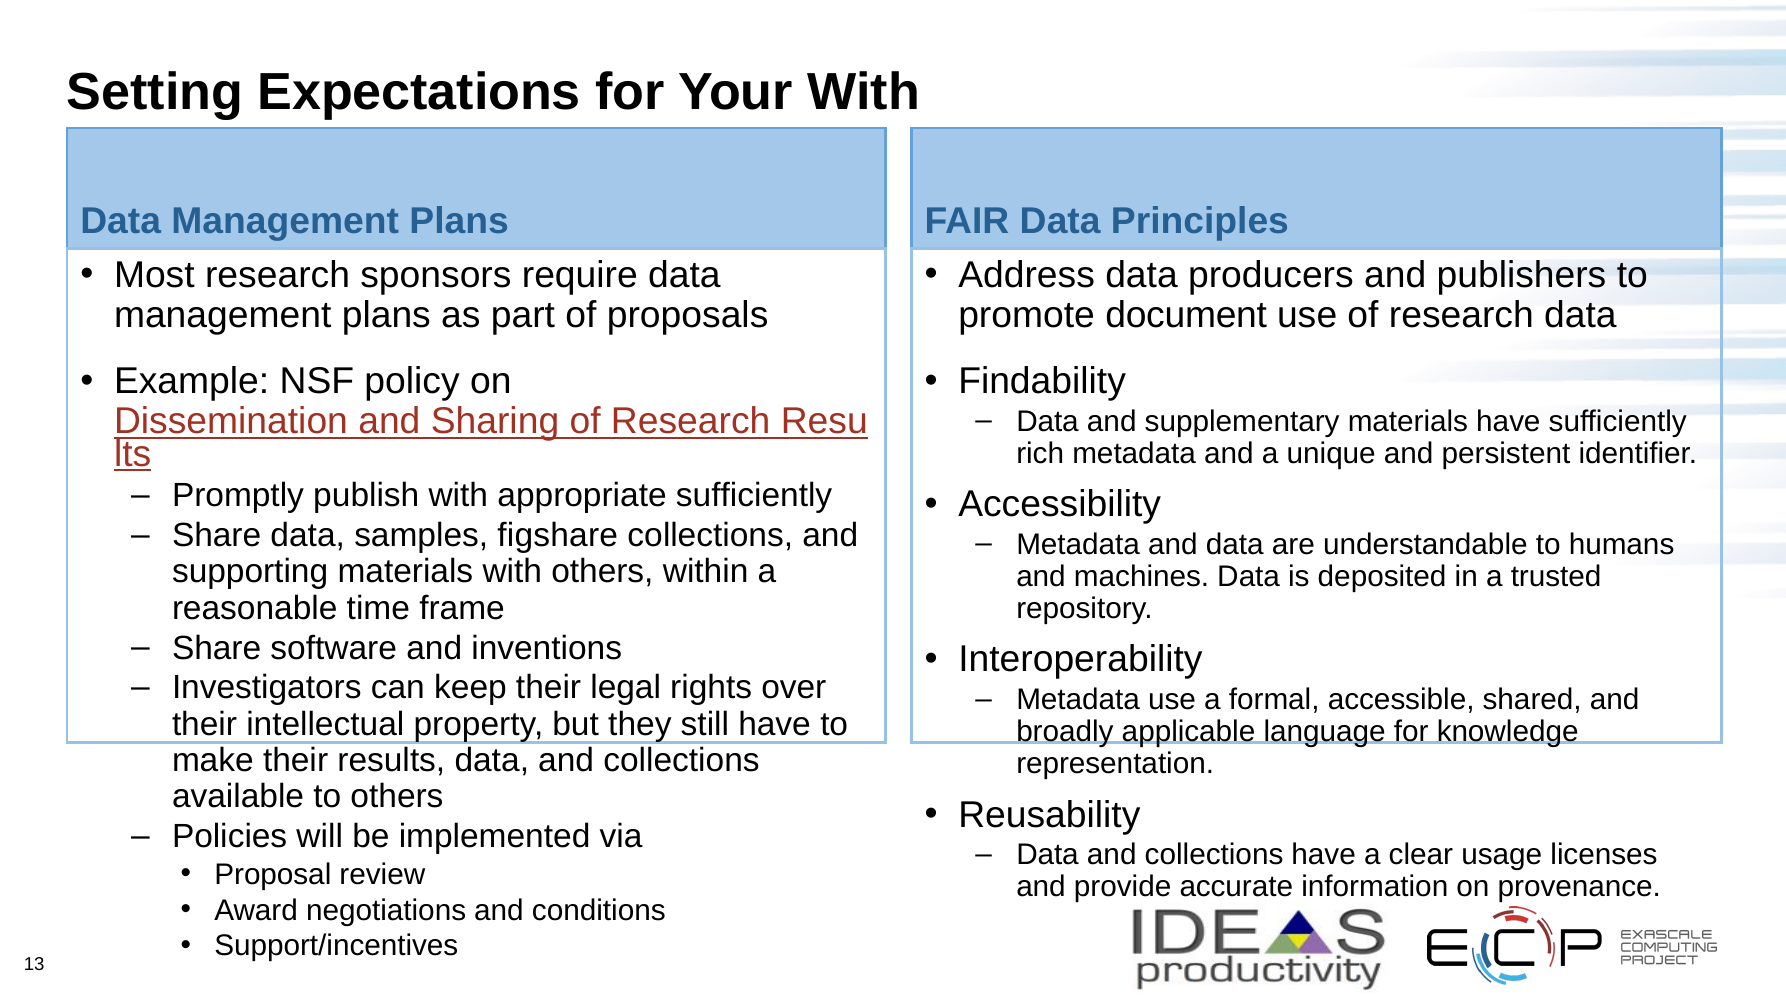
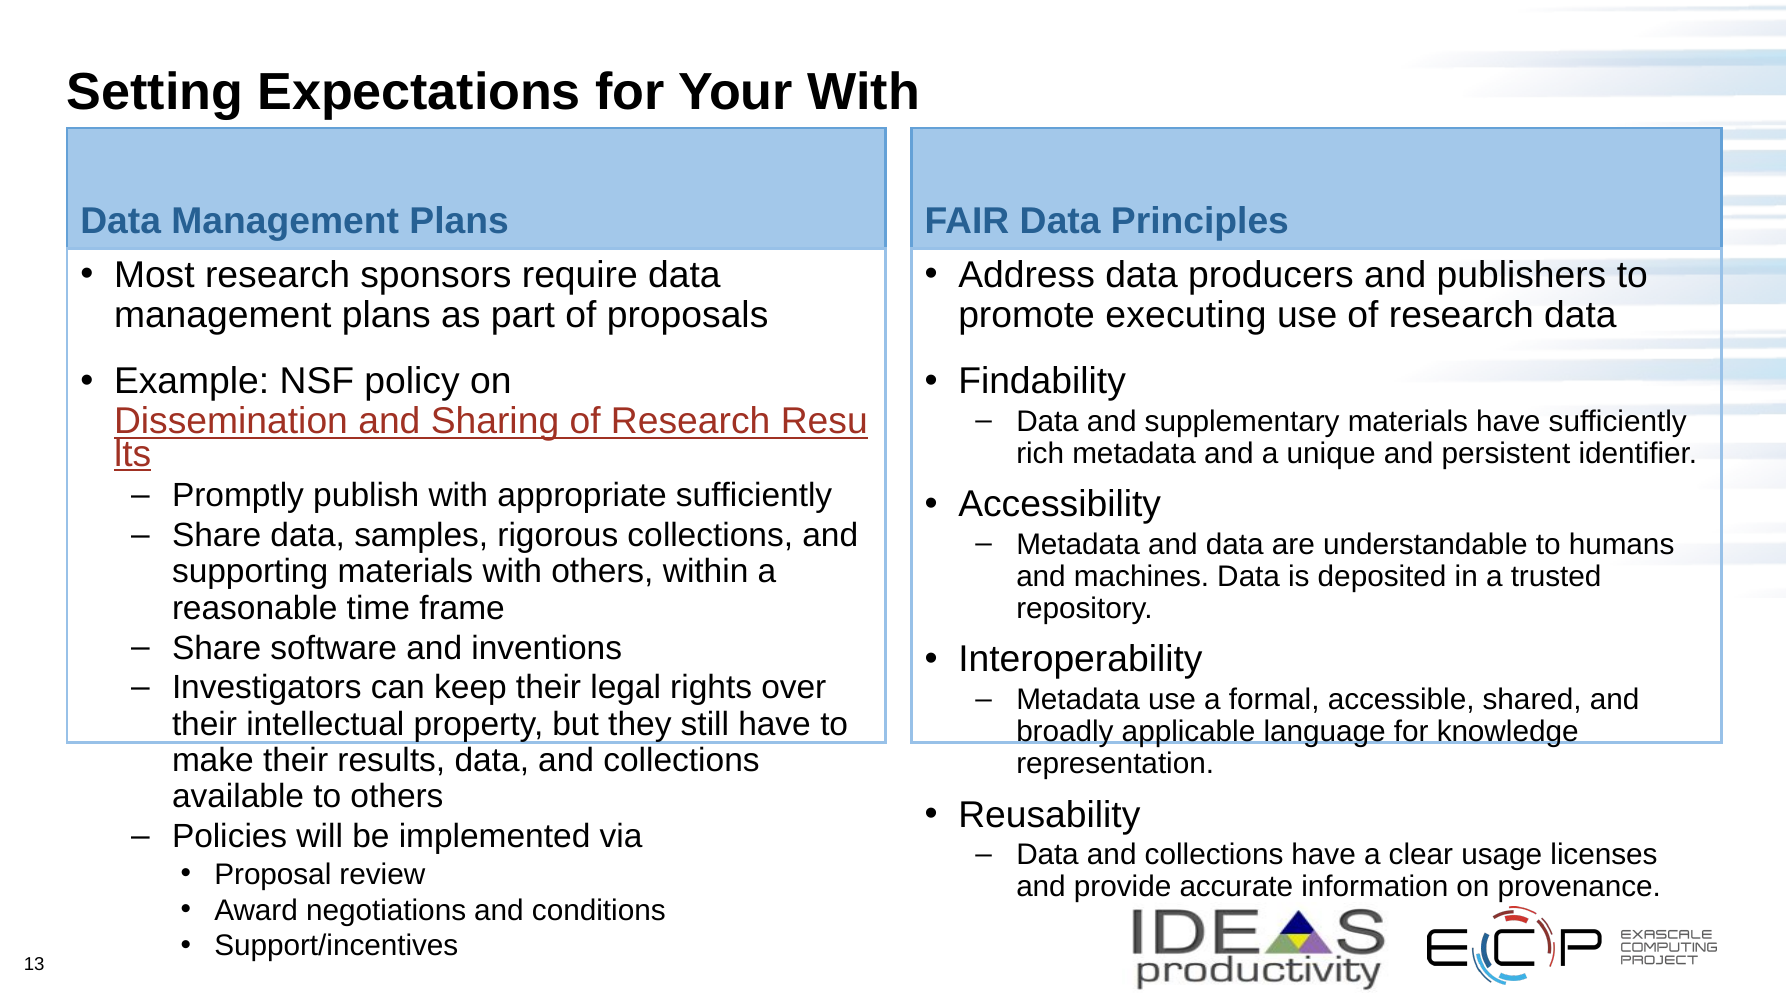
document: document -> executing
figshare: figshare -> rigorous
